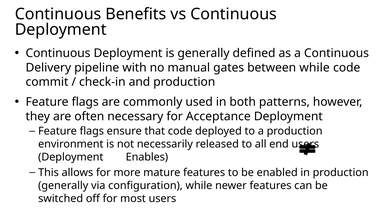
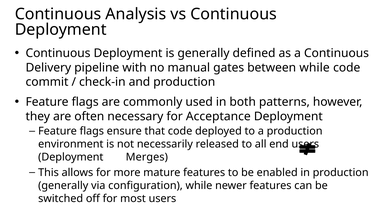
Benefits: Benefits -> Analysis
Enables: Enables -> Merges
